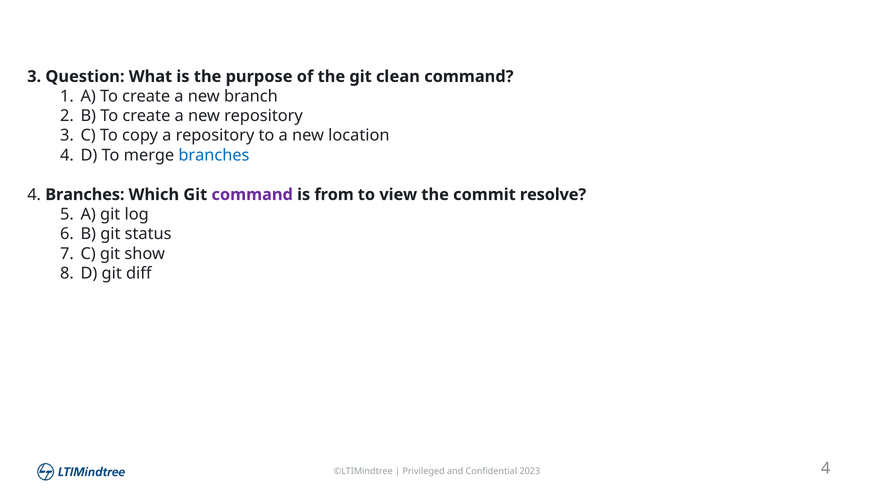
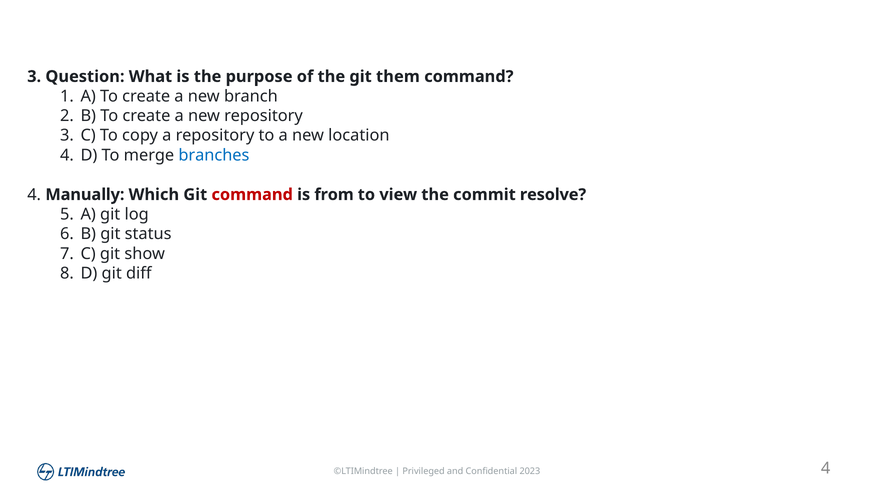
clean: clean -> them
4 Branches: Branches -> Manually
command at (252, 194) colour: purple -> red
